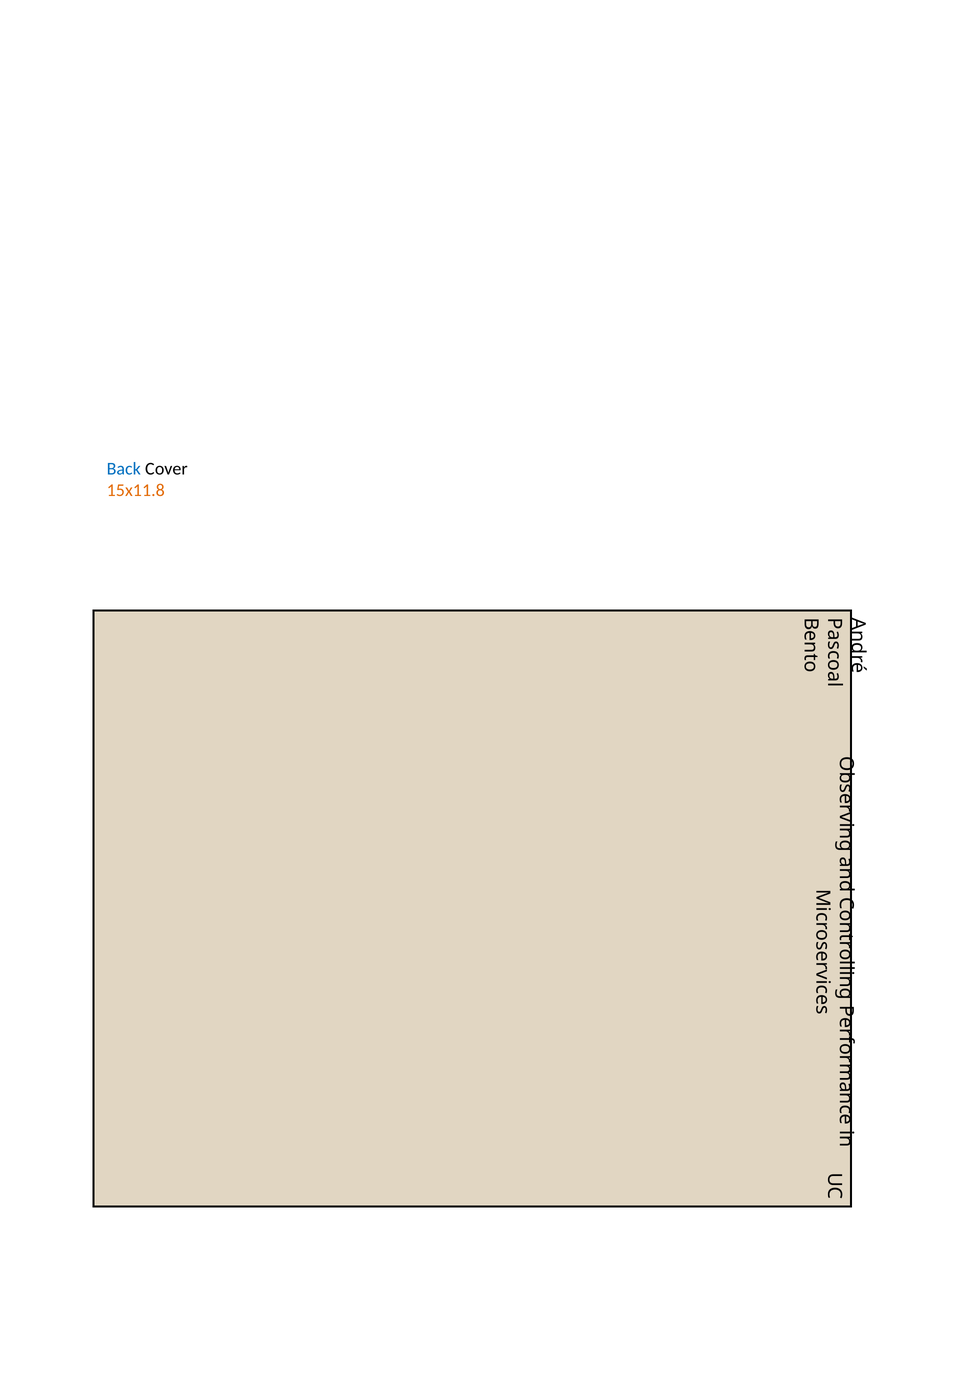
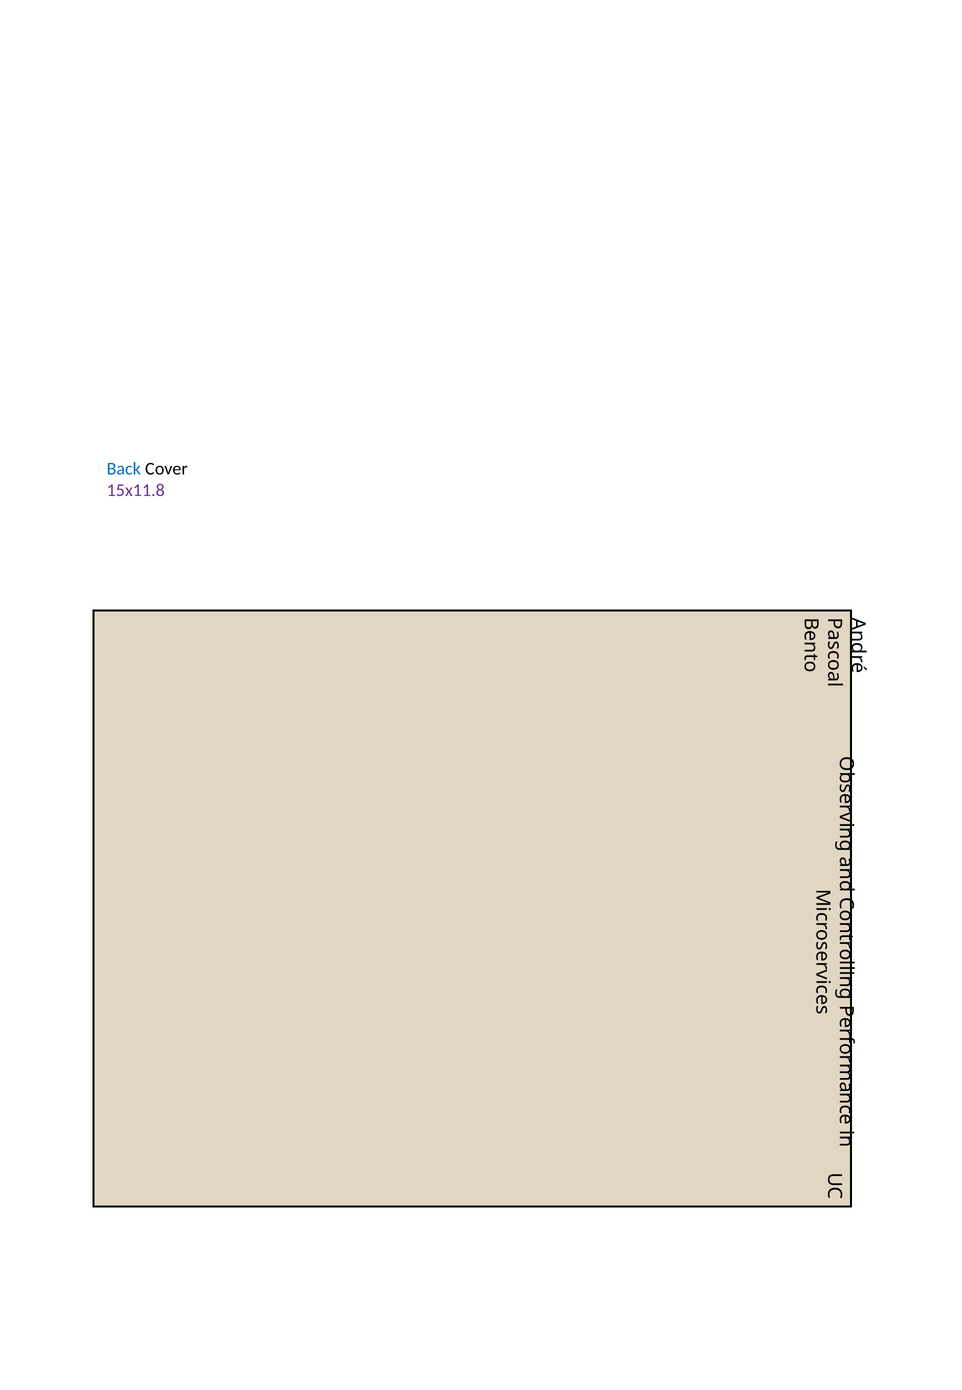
15x11.8 colour: orange -> purple
